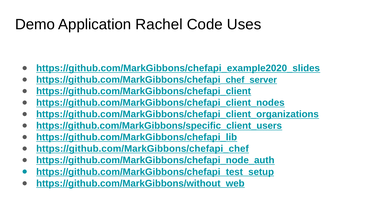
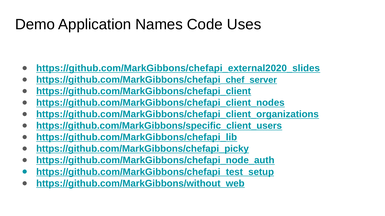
Rachel: Rachel -> Names
https://github.com/MarkGibbons/chefapi_example2020_slides: https://github.com/MarkGibbons/chefapi_example2020_slides -> https://github.com/MarkGibbons/chefapi_external2020_slides
https://github.com/MarkGibbons/chefapi_chef: https://github.com/MarkGibbons/chefapi_chef -> https://github.com/MarkGibbons/chefapi_picky
